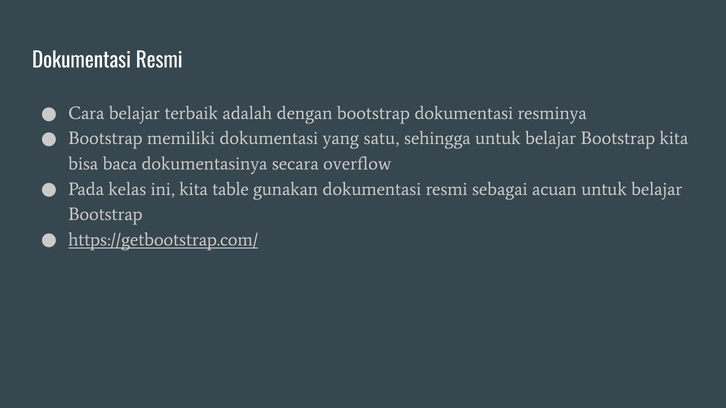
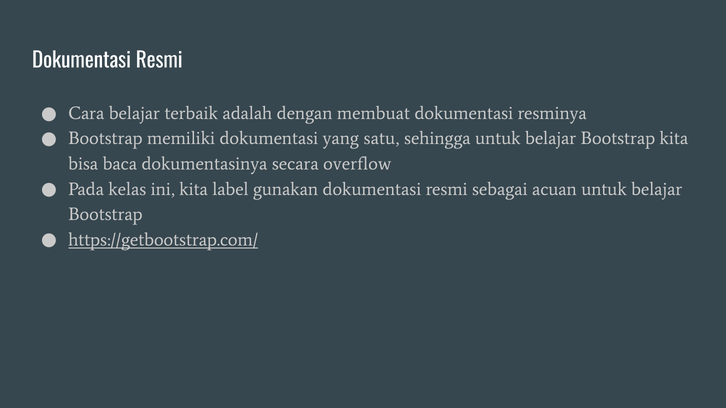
dengan bootstrap: bootstrap -> membuat
table: table -> label
